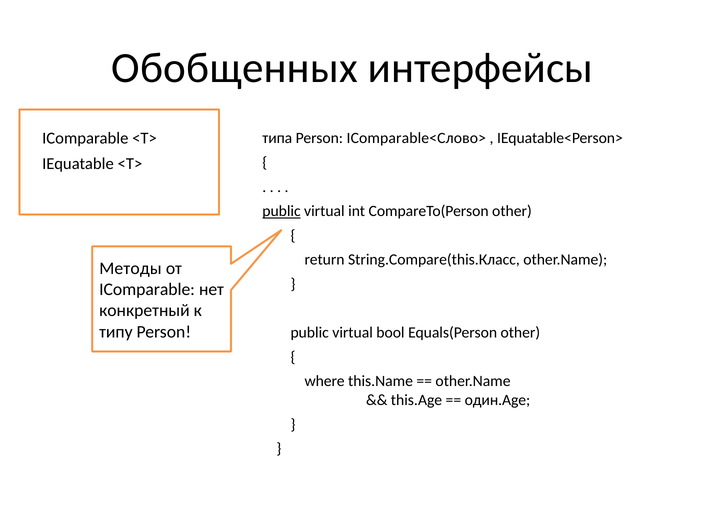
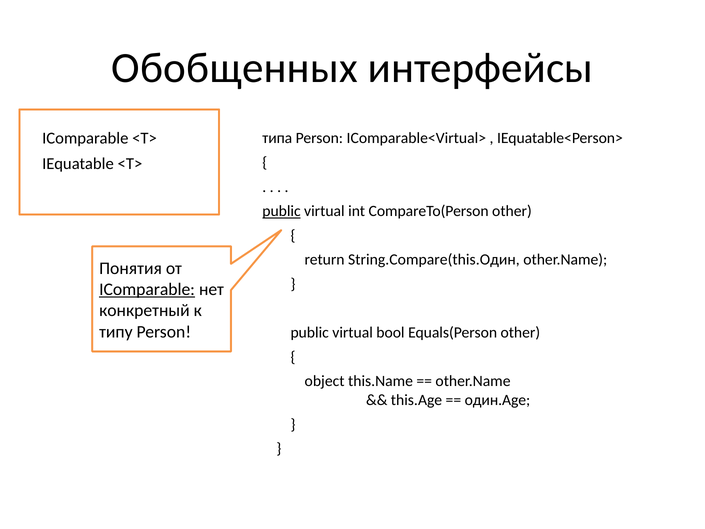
IComparable<Слово>: IComparable<Слово> -> IComparable<Virtual>
String.Compare(this.Класс: String.Compare(this.Класс -> String.Compare(this.Один
Методы: Методы -> Понятия
IComparable at (147, 289) underline: none -> present
where: where -> object
